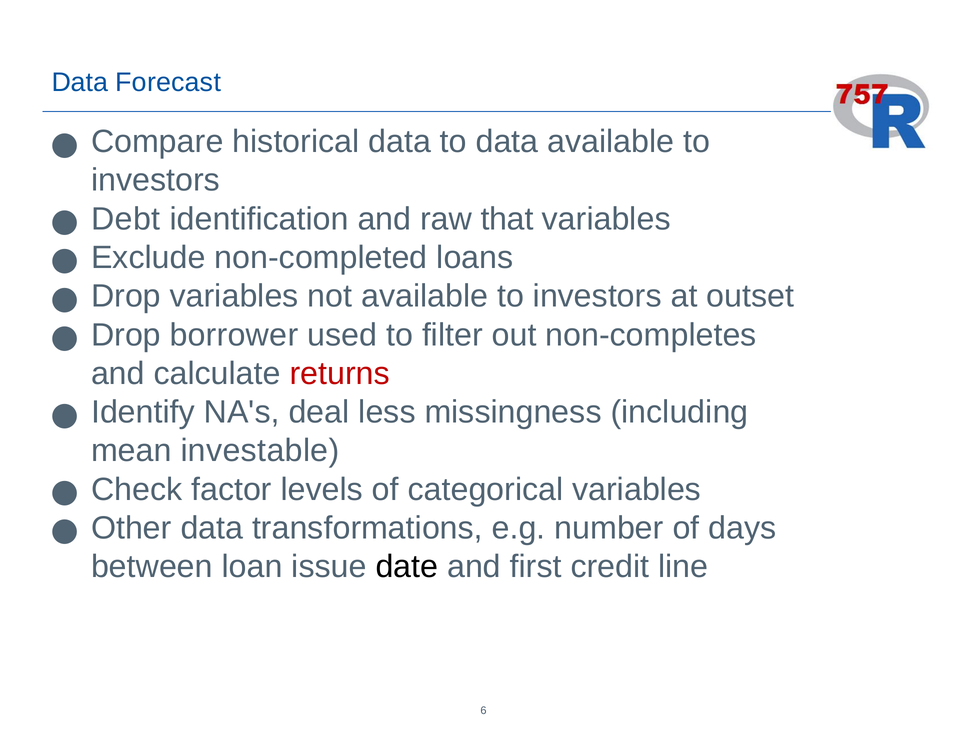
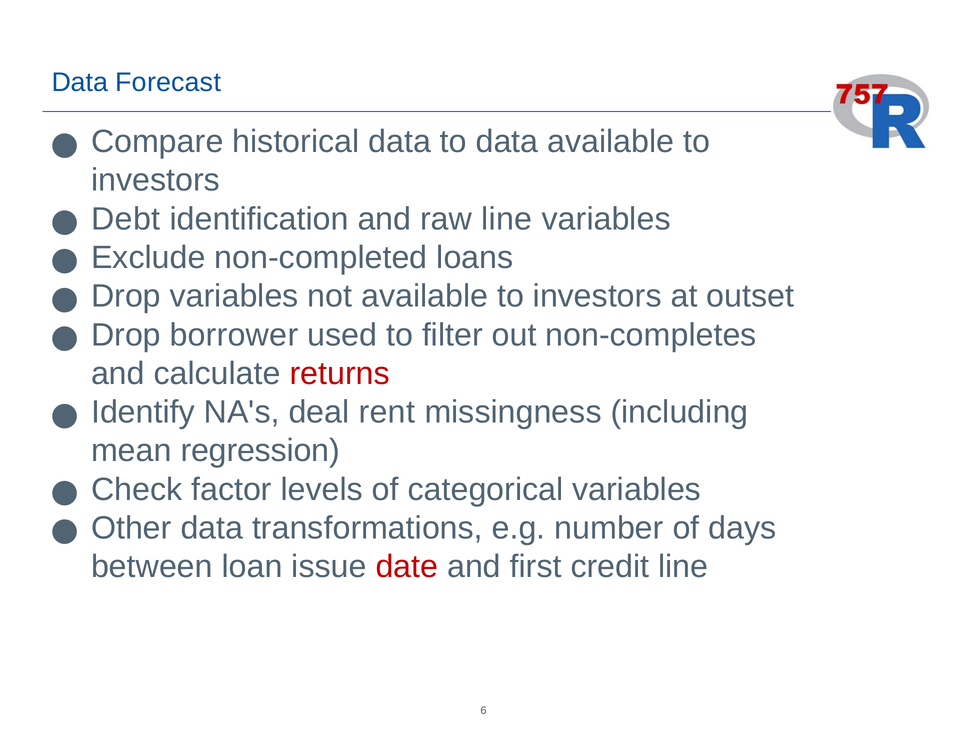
raw that: that -> line
less: less -> rent
investable: investable -> regression
date colour: black -> red
